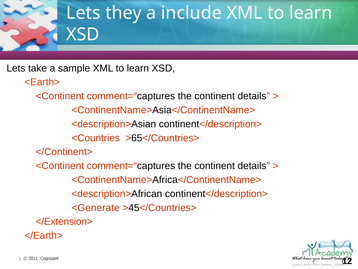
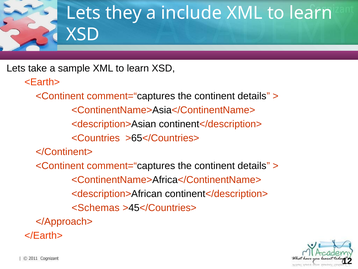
<Generate: <Generate -> <Schemas
</Extension>: </Extension> -> </Approach>
